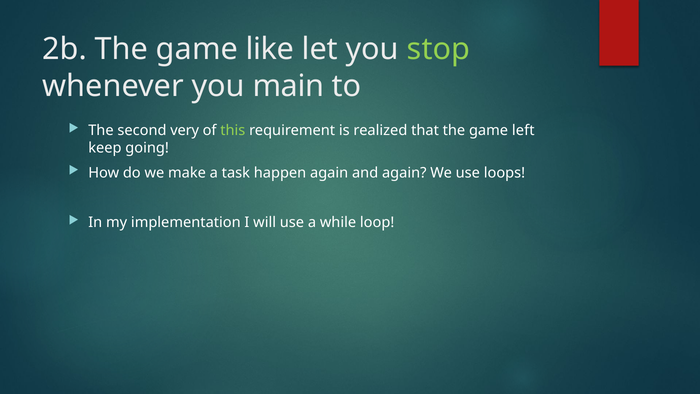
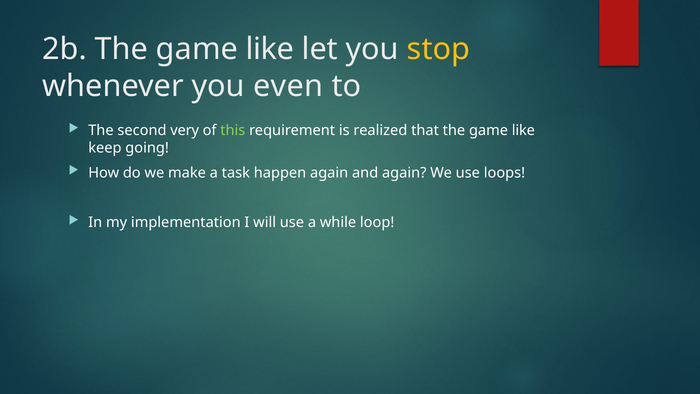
stop colour: light green -> yellow
main: main -> even
that the game left: left -> like
